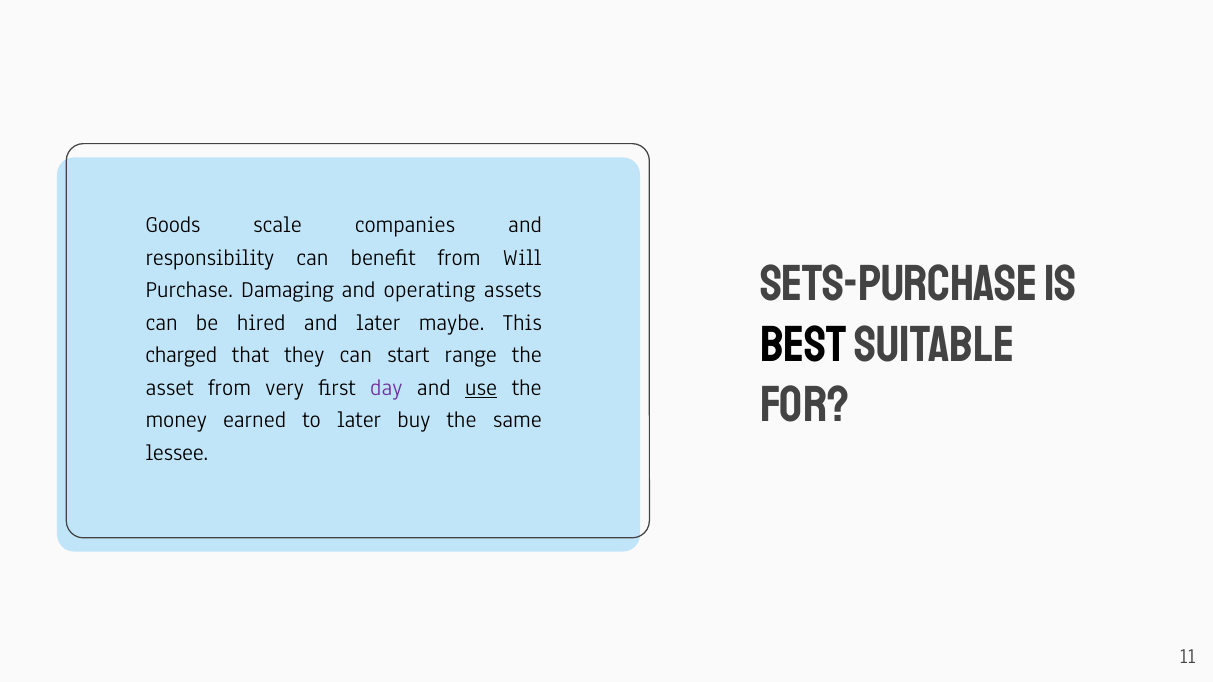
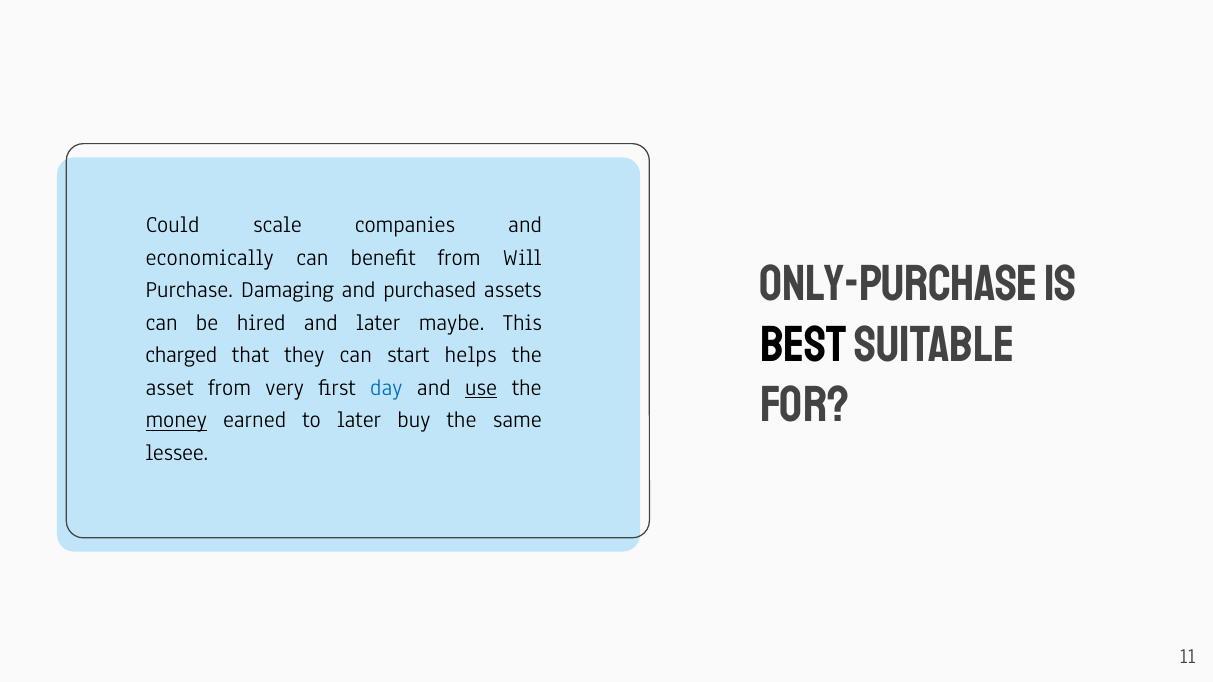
Goods: Goods -> Could
responsibility: responsibility -> economically
SETS-PURCHASE: SETS-PURCHASE -> ONLY-PURCHASE
operating: operating -> purchased
range: range -> helps
day colour: purple -> blue
money underline: none -> present
